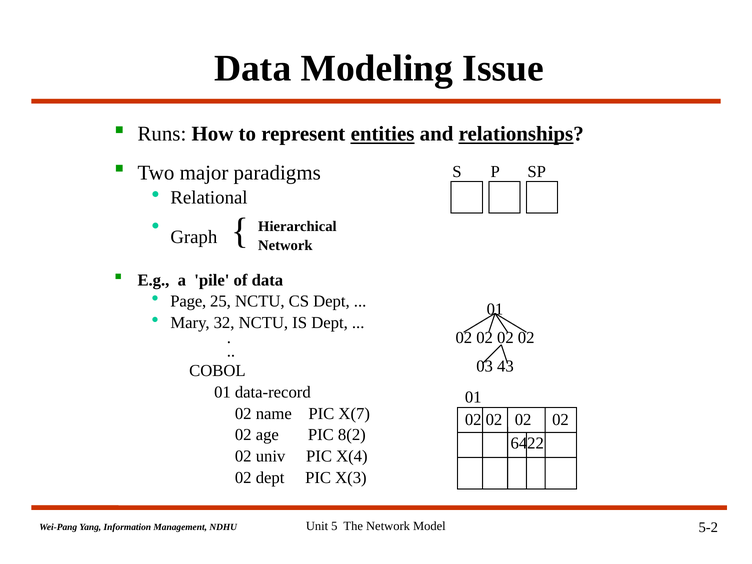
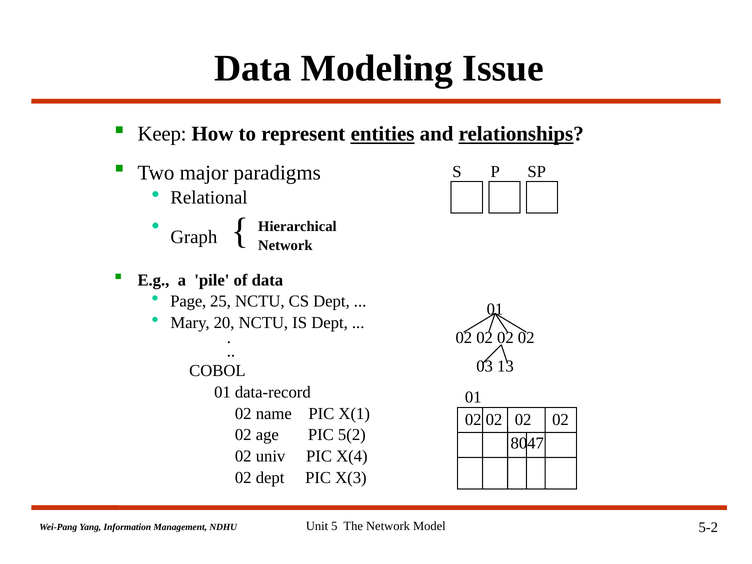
Runs: Runs -> Keep
32: 32 -> 20
43: 43 -> 13
X(7: X(7 -> X(1
8(2: 8(2 -> 5(2
6422: 6422 -> 8047
